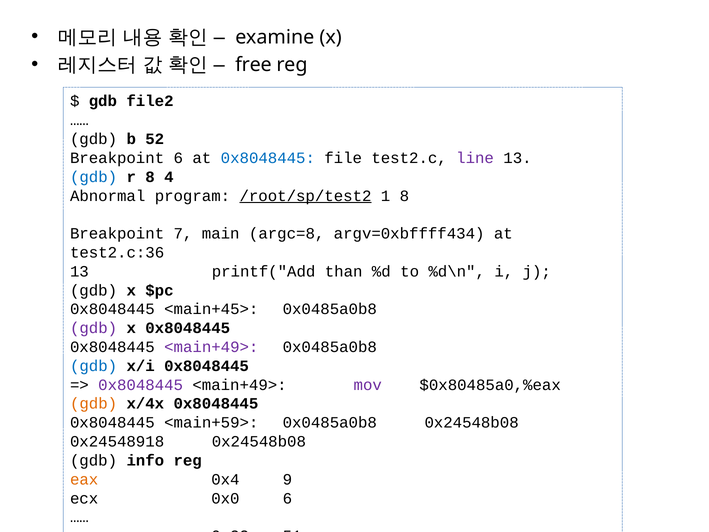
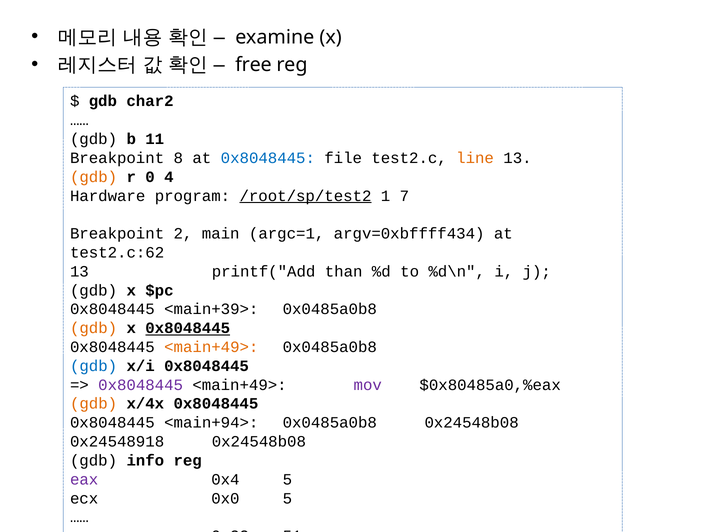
file2: file2 -> char2
52: 52 -> 11
Breakpoint 6: 6 -> 8
line colour: purple -> orange
gdb at (94, 177) colour: blue -> orange
r 8: 8 -> 0
Abnormal: Abnormal -> Hardware
1 8: 8 -> 7
7: 7 -> 2
argc=8: argc=8 -> argc=1
test2.c:36: test2.c:36 -> test2.c:62
<main+45>: <main+45> -> <main+39>
gdb at (94, 328) colour: purple -> orange
0x8048445 at (188, 328) underline: none -> present
<main+49> at (211, 347) colour: purple -> orange
<main+59>: <main+59> -> <main+94>
eax colour: orange -> purple
0x4 9: 9 -> 5
0x0 6: 6 -> 5
